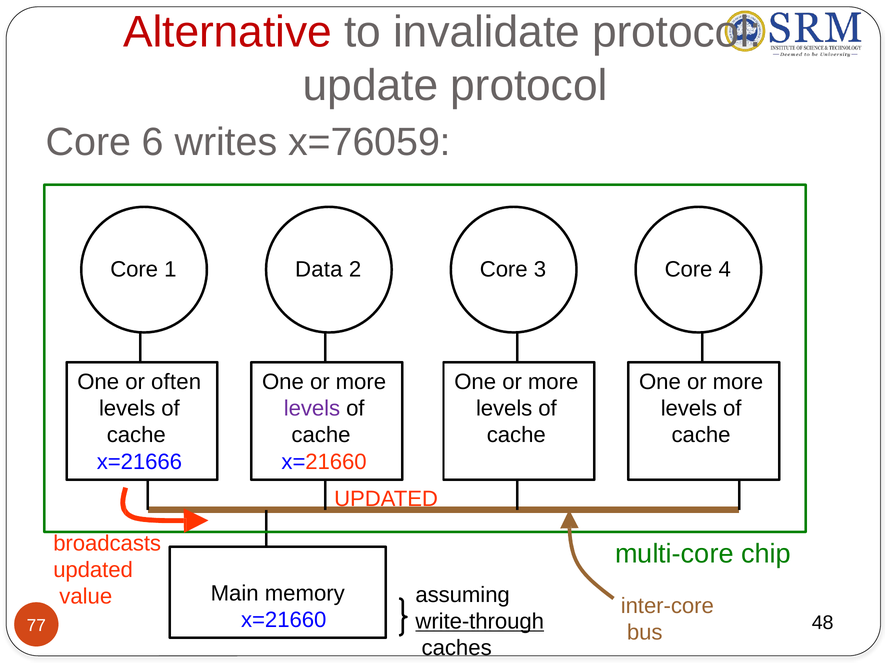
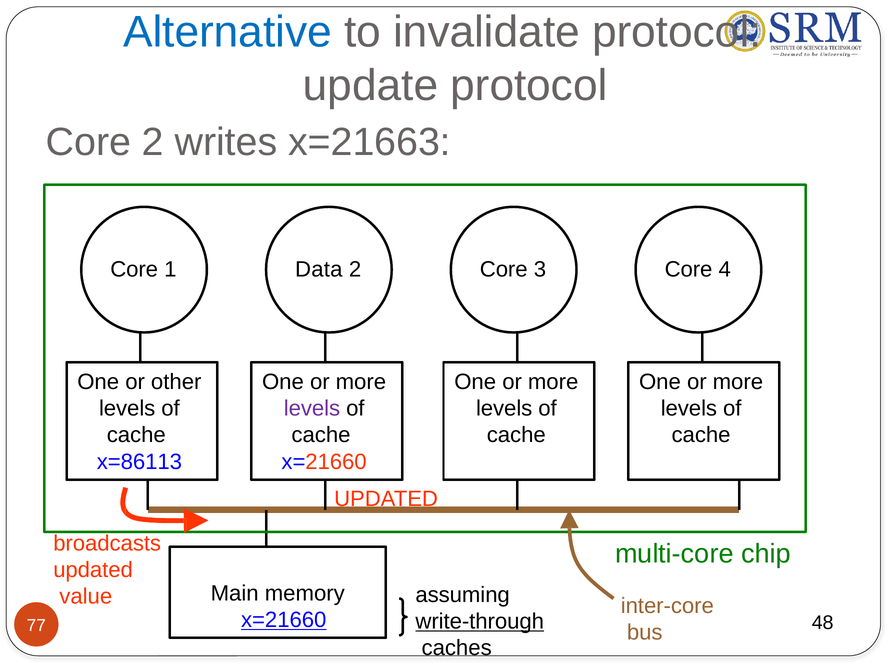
Alternative colour: red -> blue
Core 6: 6 -> 2
x=76059: x=76059 -> x=21663
often: often -> other
x=21666: x=21666 -> x=86113
x=21660 at (284, 620) underline: none -> present
